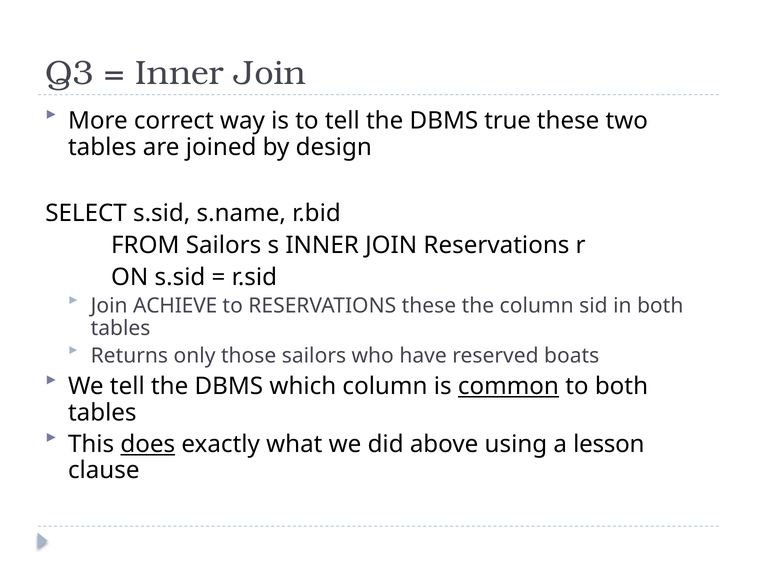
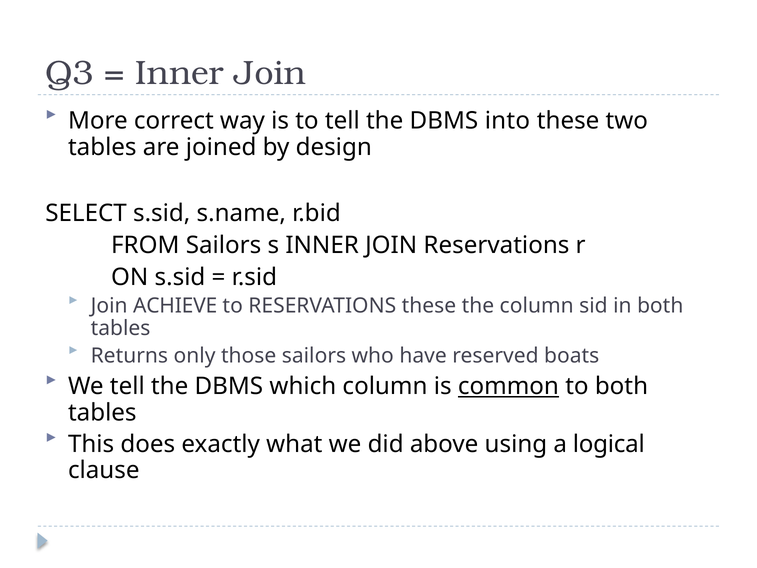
true: true -> into
does underline: present -> none
lesson: lesson -> logical
